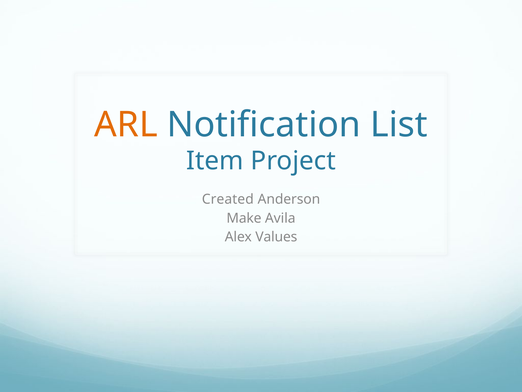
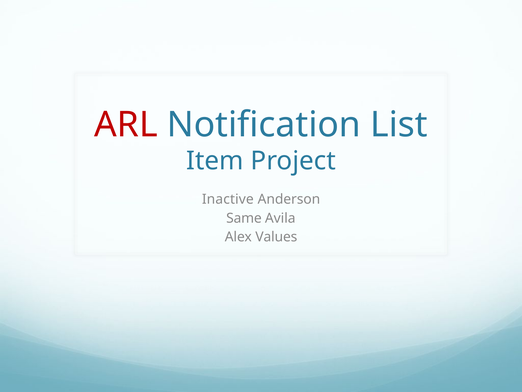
ARL colour: orange -> red
Created: Created -> Inactive
Make: Make -> Same
